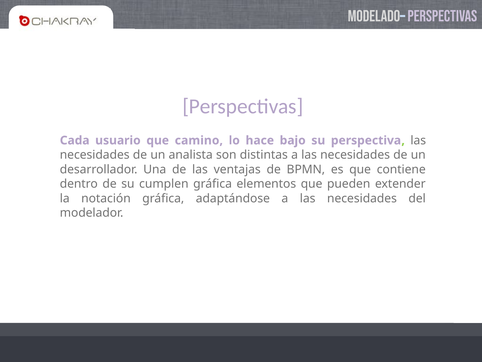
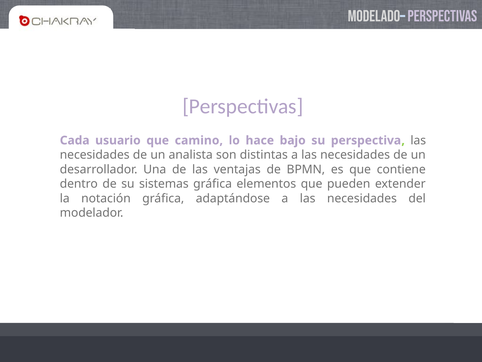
cumplen: cumplen -> sistemas
